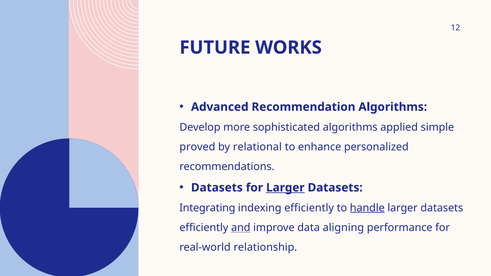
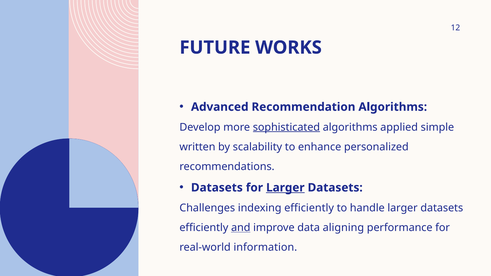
sophisticated underline: none -> present
proved: proved -> written
relational: relational -> scalability
Integrating: Integrating -> Challenges
handle underline: present -> none
relationship: relationship -> information
